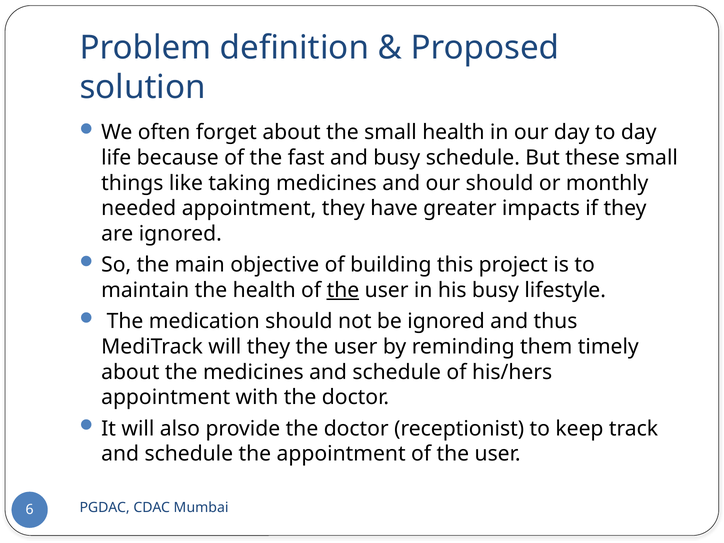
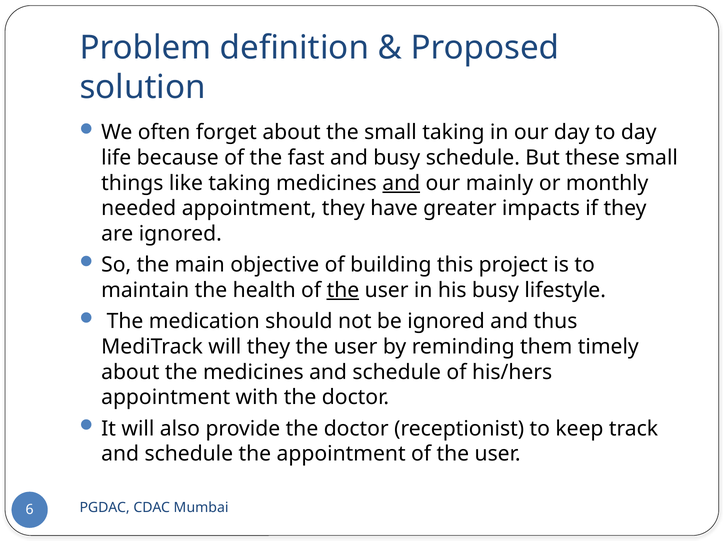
small health: health -> taking
and at (401, 183) underline: none -> present
our should: should -> mainly
